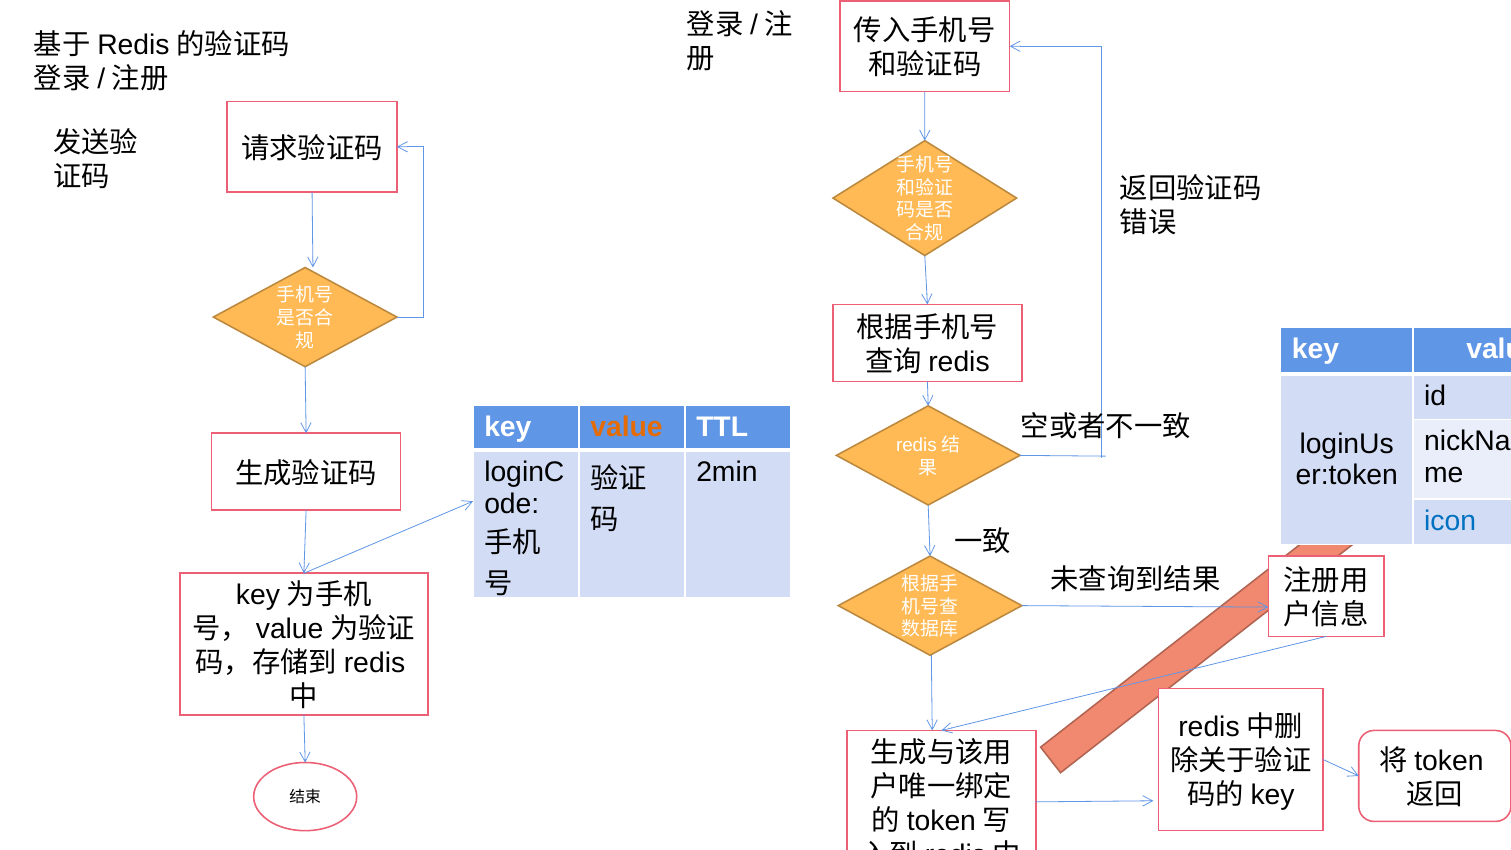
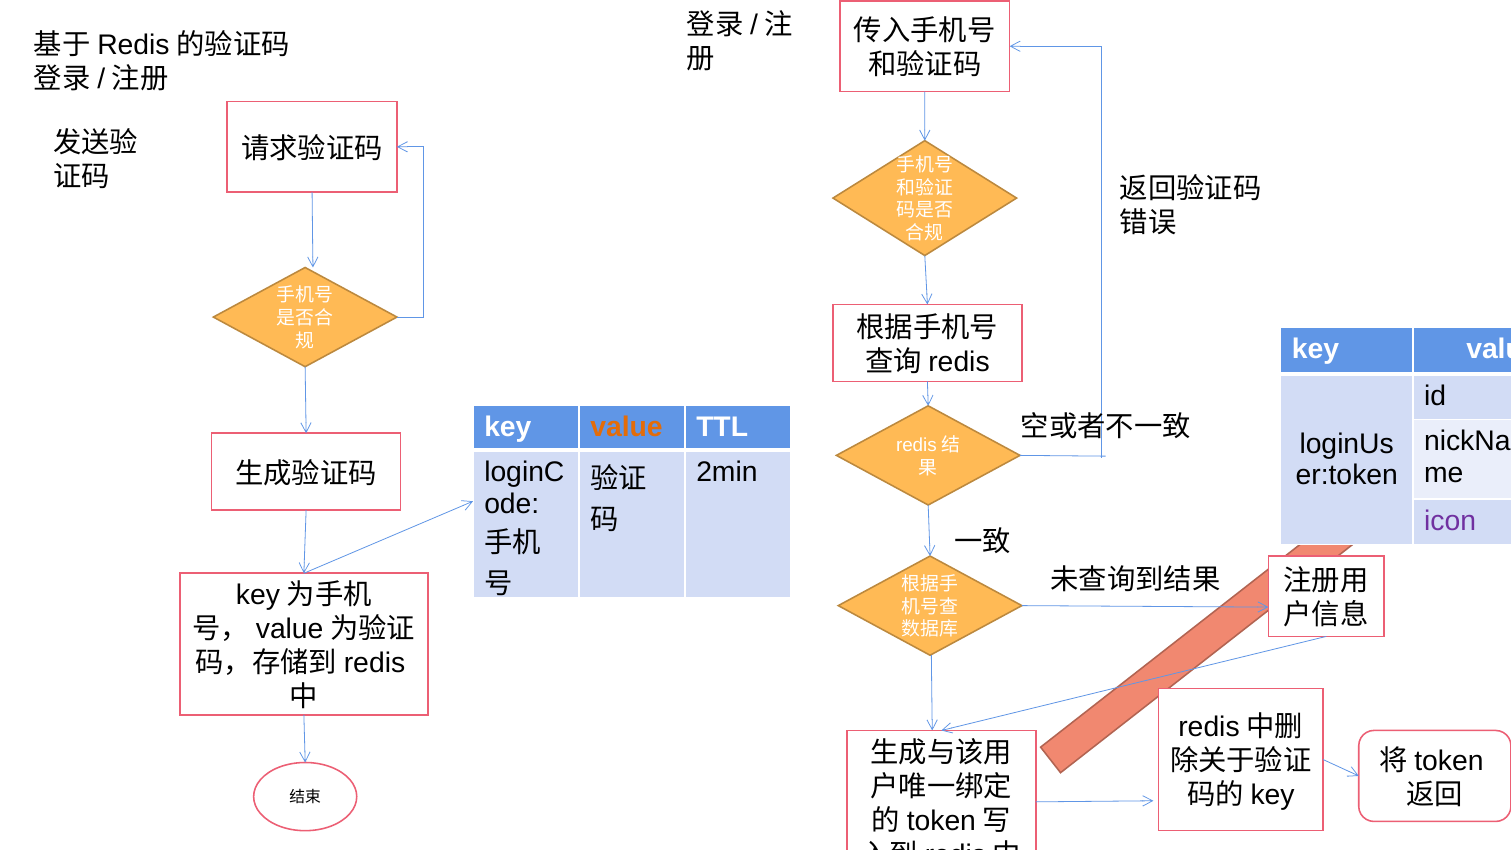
icon colour: blue -> purple
